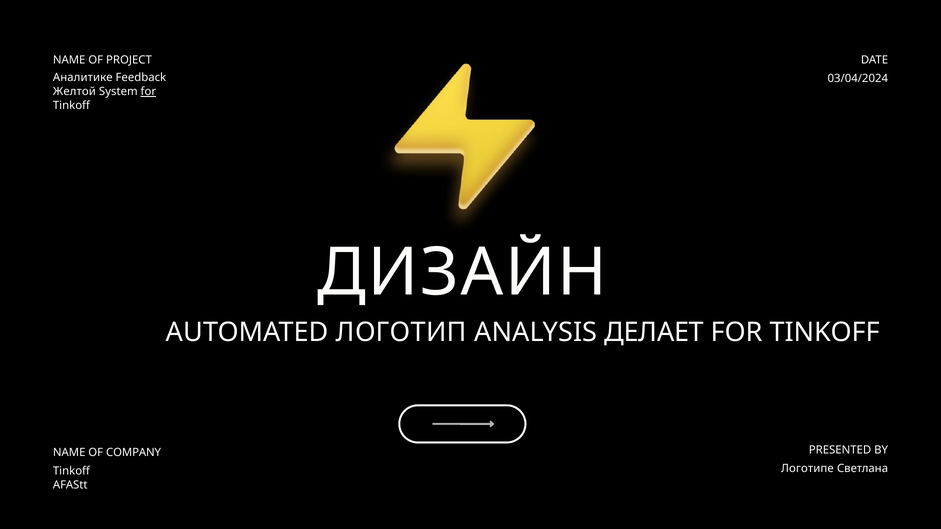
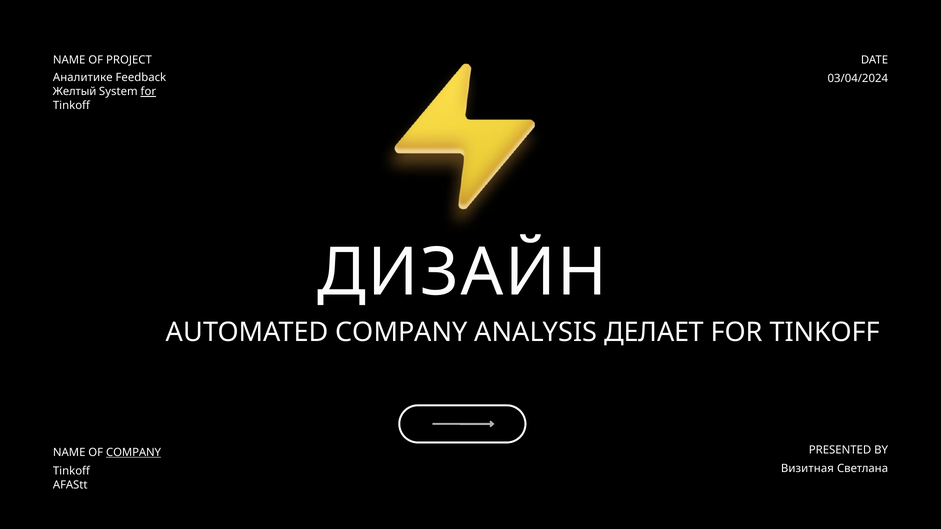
Желтой: Желтой -> Желтый
AUTOMATED ЛОГОТИП: ЛОГОТИП -> COMPANY
COMPANY at (134, 453) underline: none -> present
Логотипе: Логотипе -> Визитная
